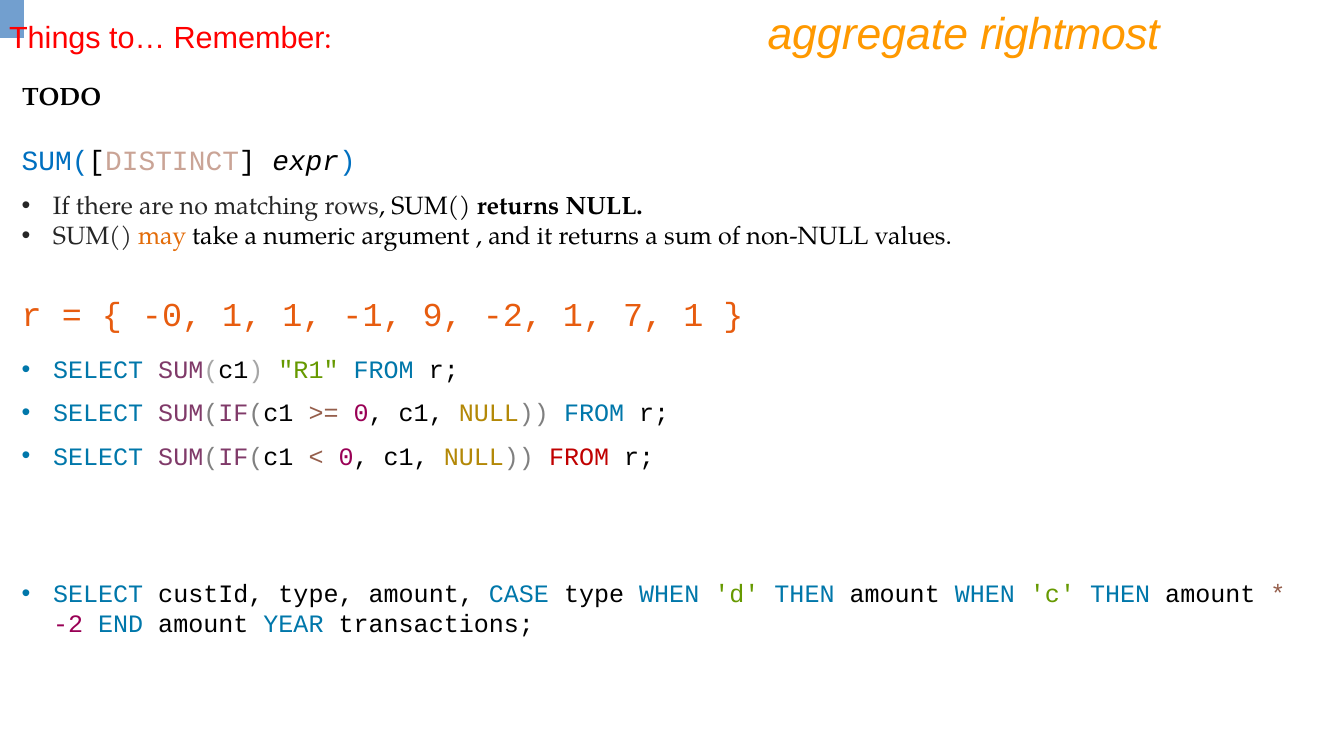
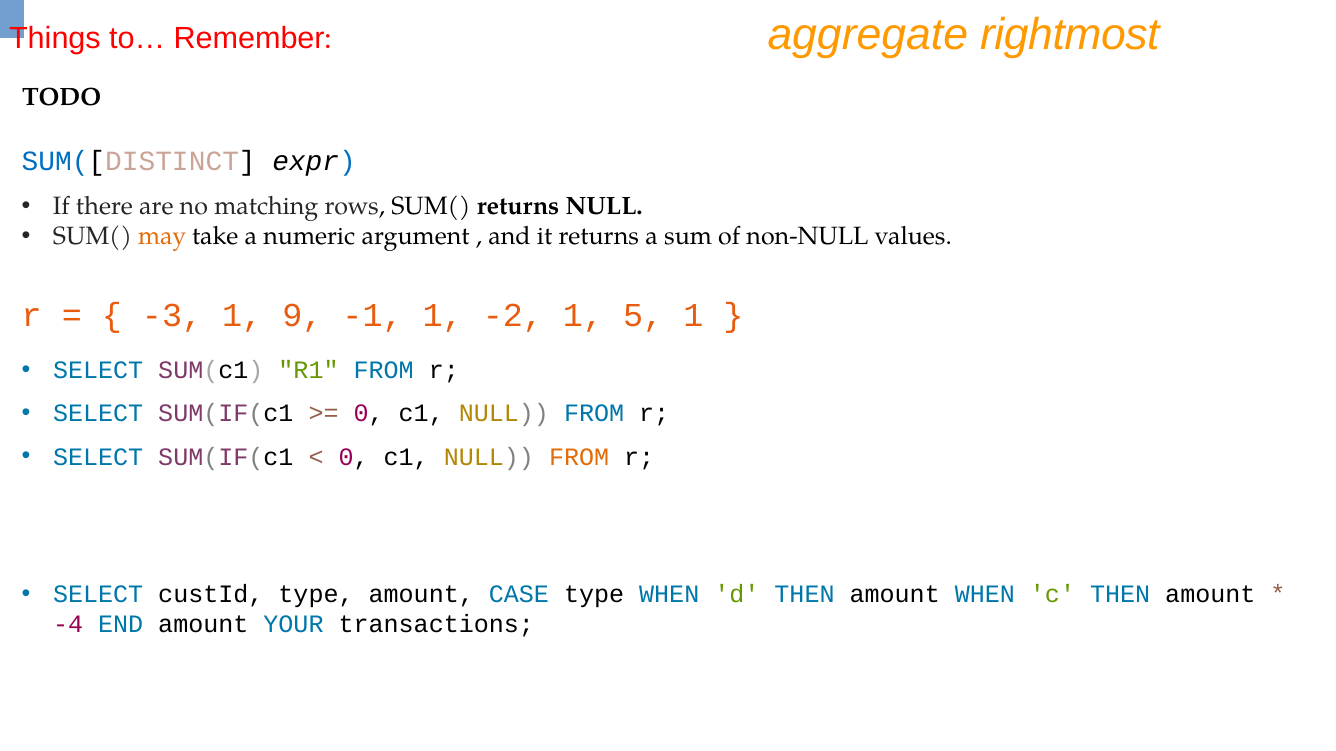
-0: -0 -> -3
1 1: 1 -> 9
-1 9: 9 -> 1
7: 7 -> 5
FROM at (579, 457) colour: red -> orange
-2 at (68, 625): -2 -> -4
YEAR: YEAR -> YOUR
